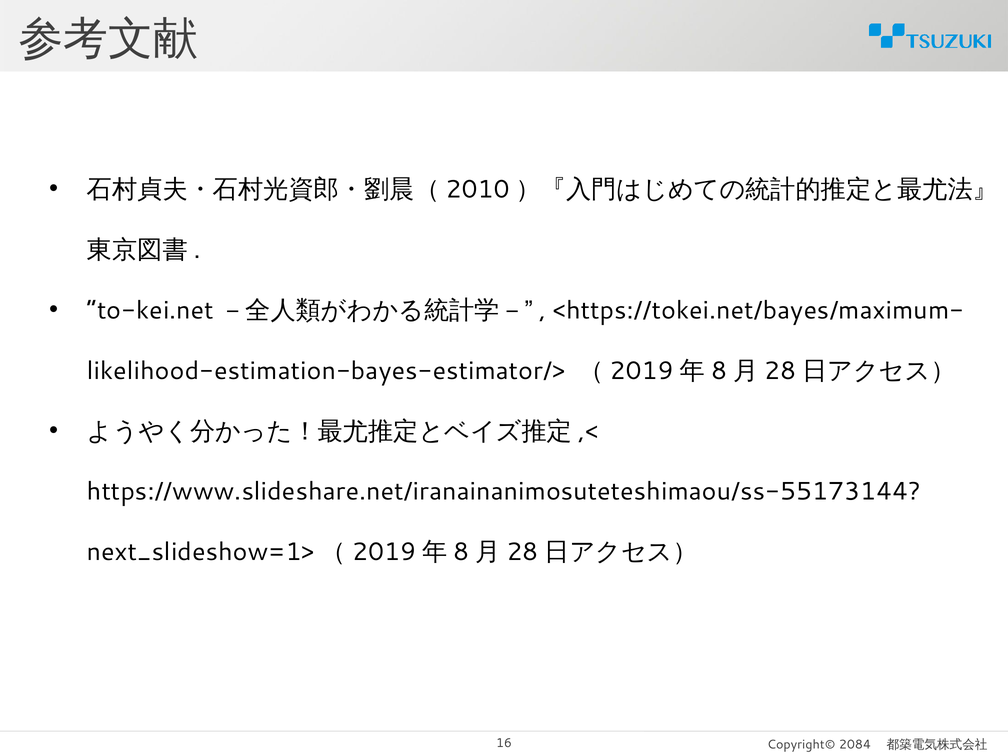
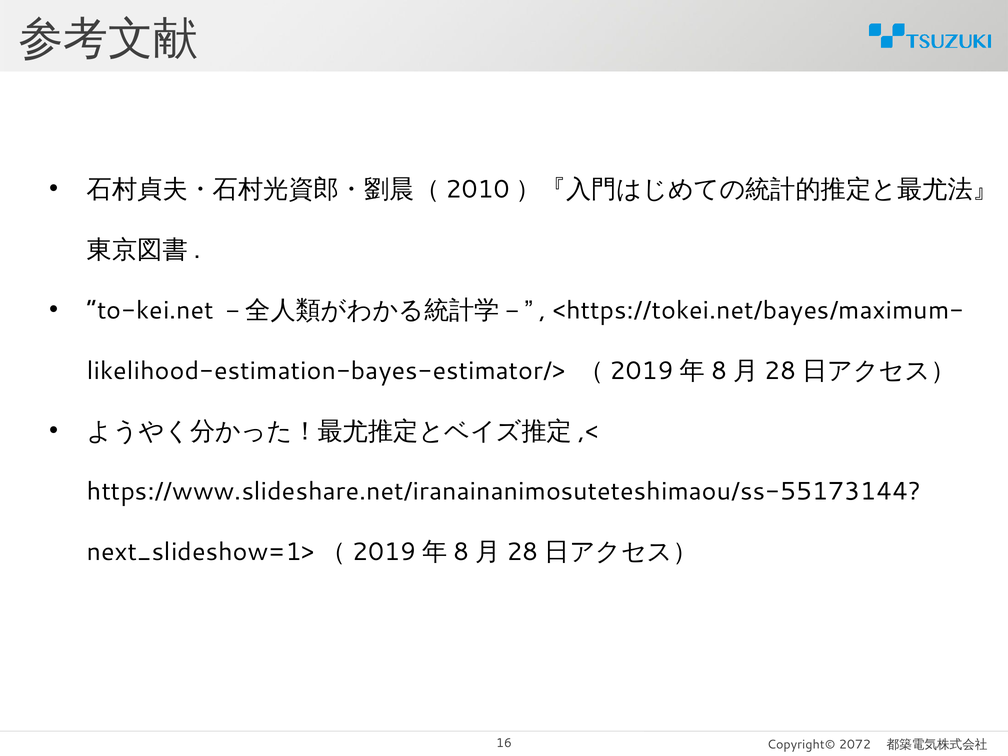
2084: 2084 -> 2072
